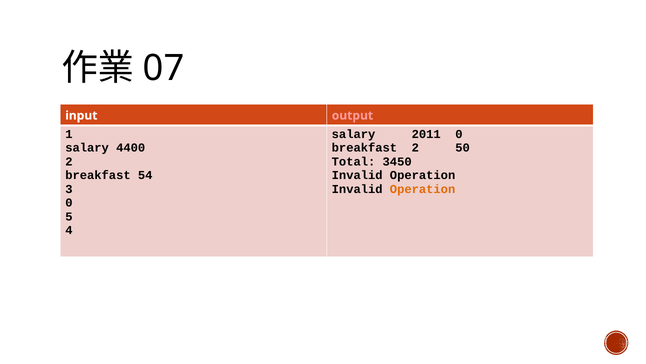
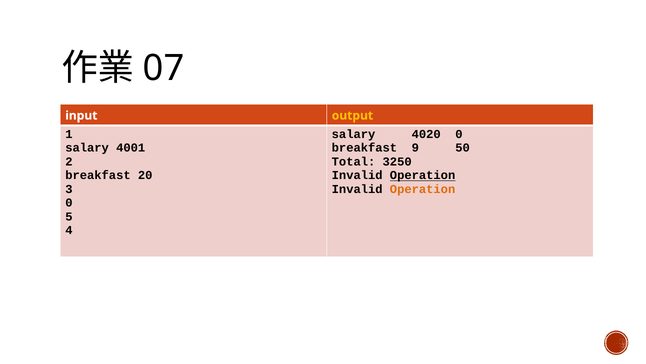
output colour: pink -> yellow
2011: 2011 -> 4020
4400: 4400 -> 4001
breakfast 2: 2 -> 9
3450: 3450 -> 3250
54: 54 -> 20
Operation at (423, 175) underline: none -> present
